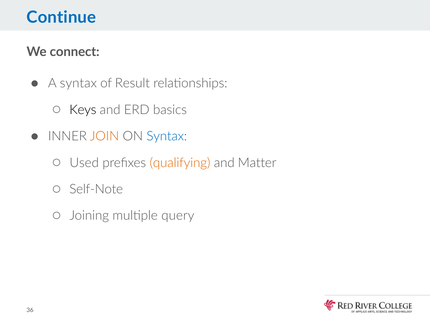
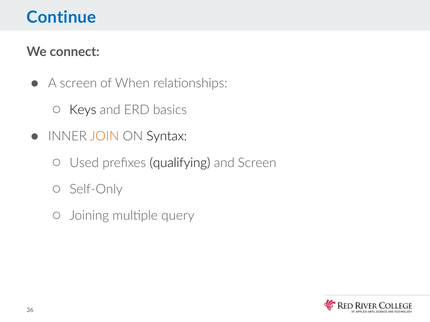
A syntax: syntax -> screen
Result: Result -> When
Syntax at (167, 136) colour: blue -> black
qualifying colour: orange -> black
and Matter: Matter -> Screen
Self-Note: Self-Note -> Self-Only
